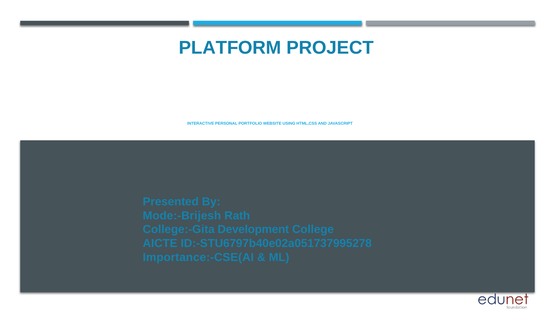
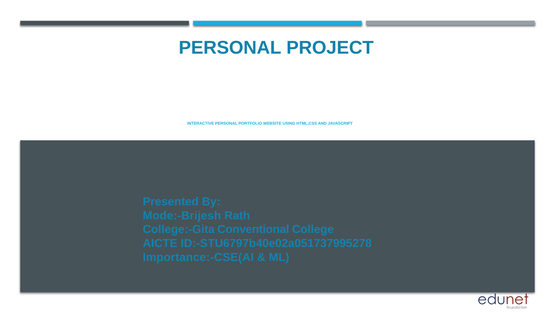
PLATFORM at (230, 48): PLATFORM -> PERSONAL
Development: Development -> Conventional
